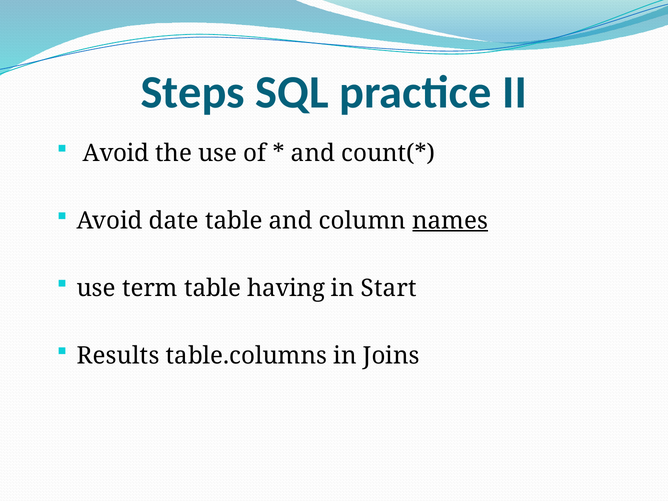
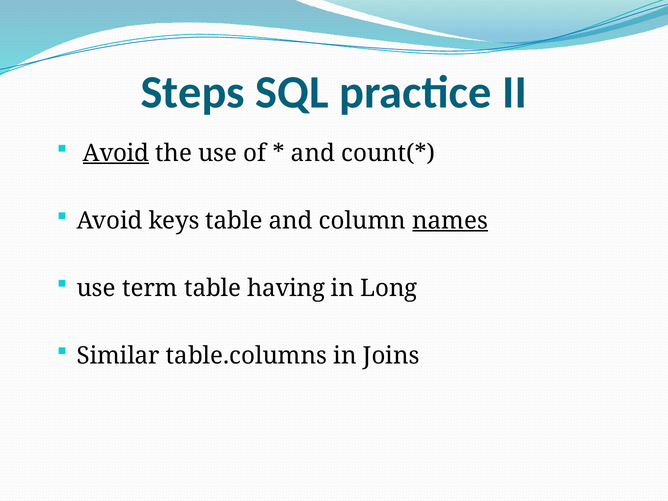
Avoid at (116, 153) underline: none -> present
date: date -> keys
Start: Start -> Long
Results: Results -> Similar
